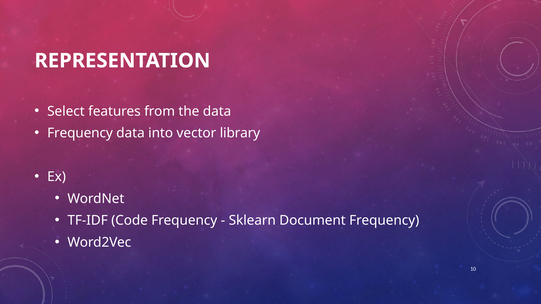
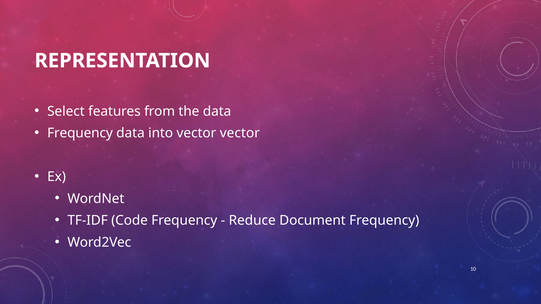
vector library: library -> vector
Sklearn: Sklearn -> Reduce
